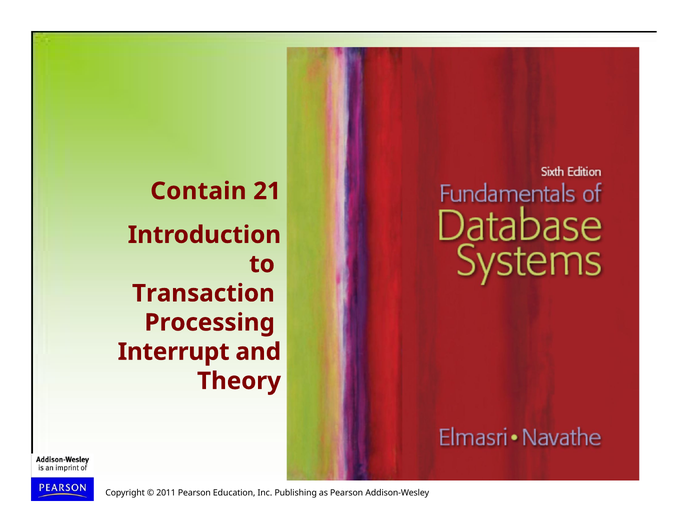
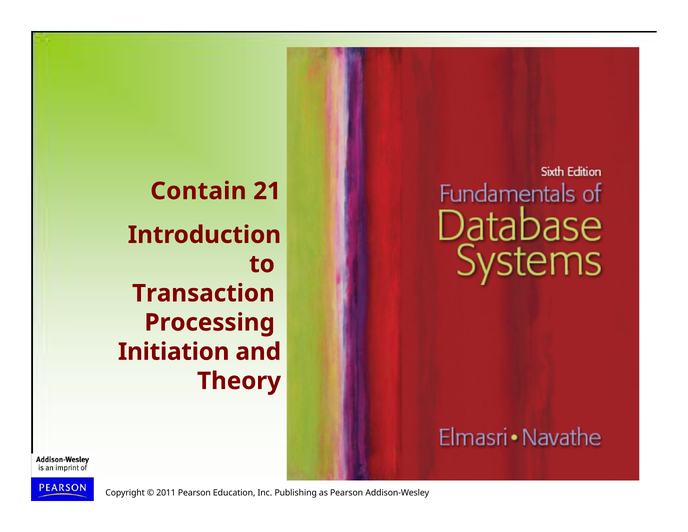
Interrupt: Interrupt -> Initiation
